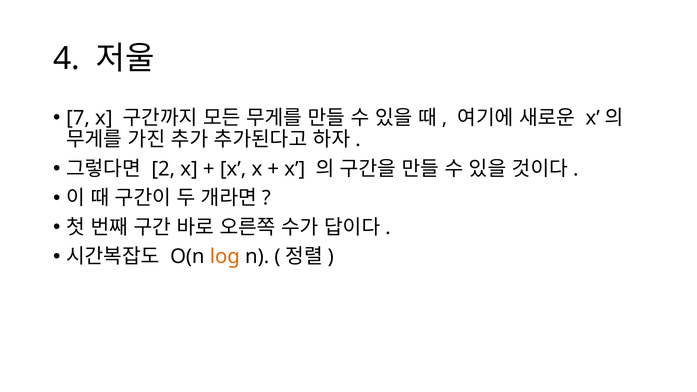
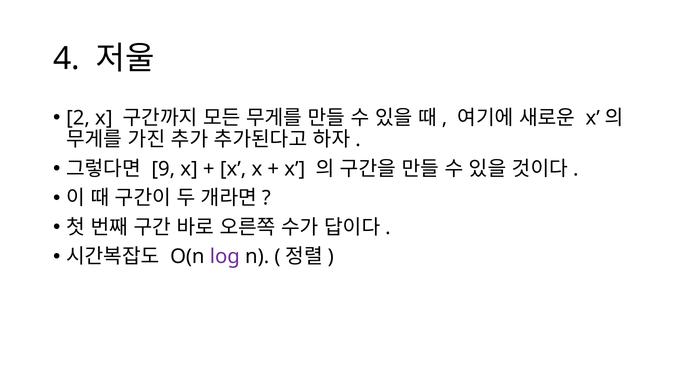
7: 7 -> 2
2: 2 -> 9
log colour: orange -> purple
